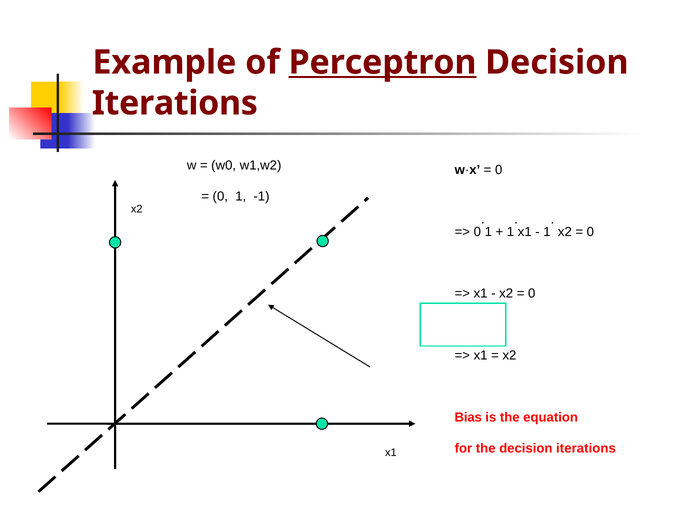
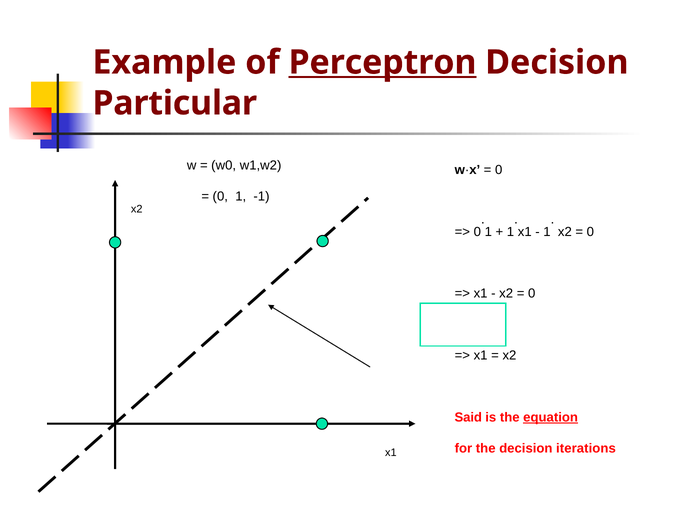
Iterations at (175, 103): Iterations -> Particular
Bias: Bias -> Said
equation underline: none -> present
